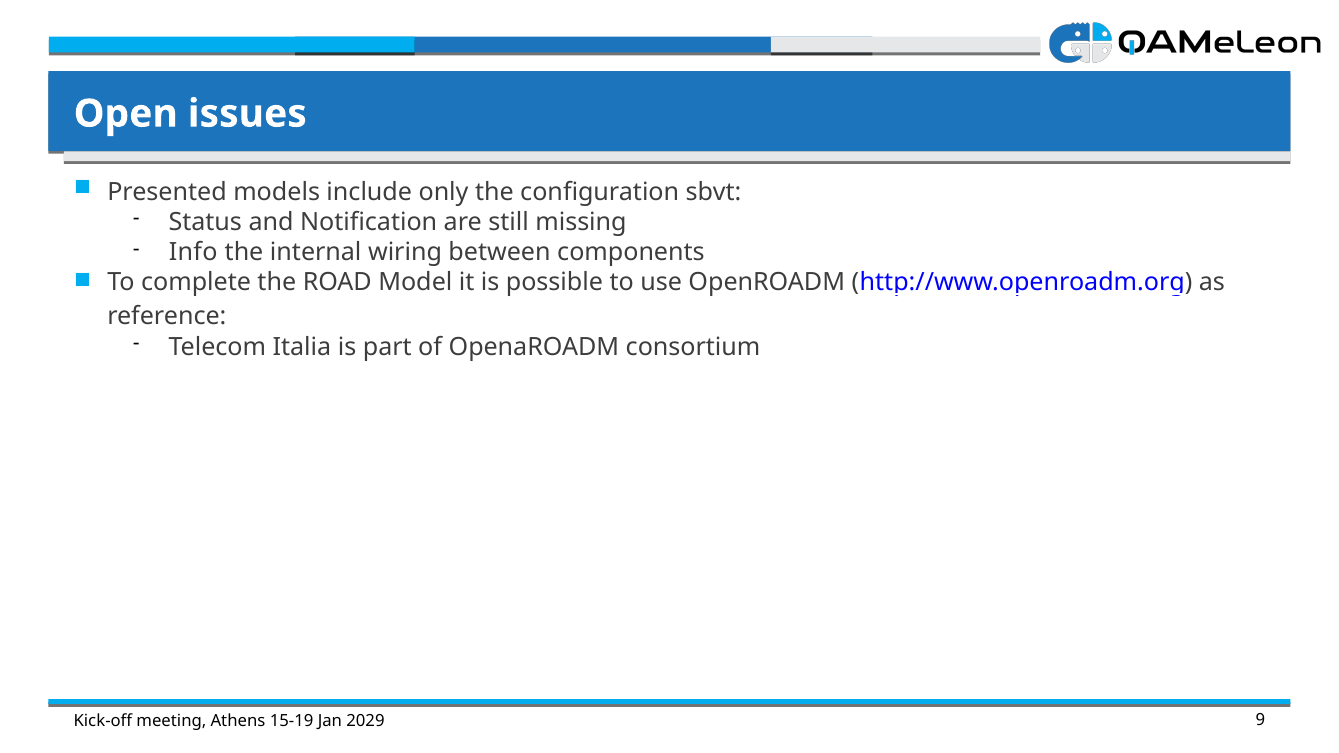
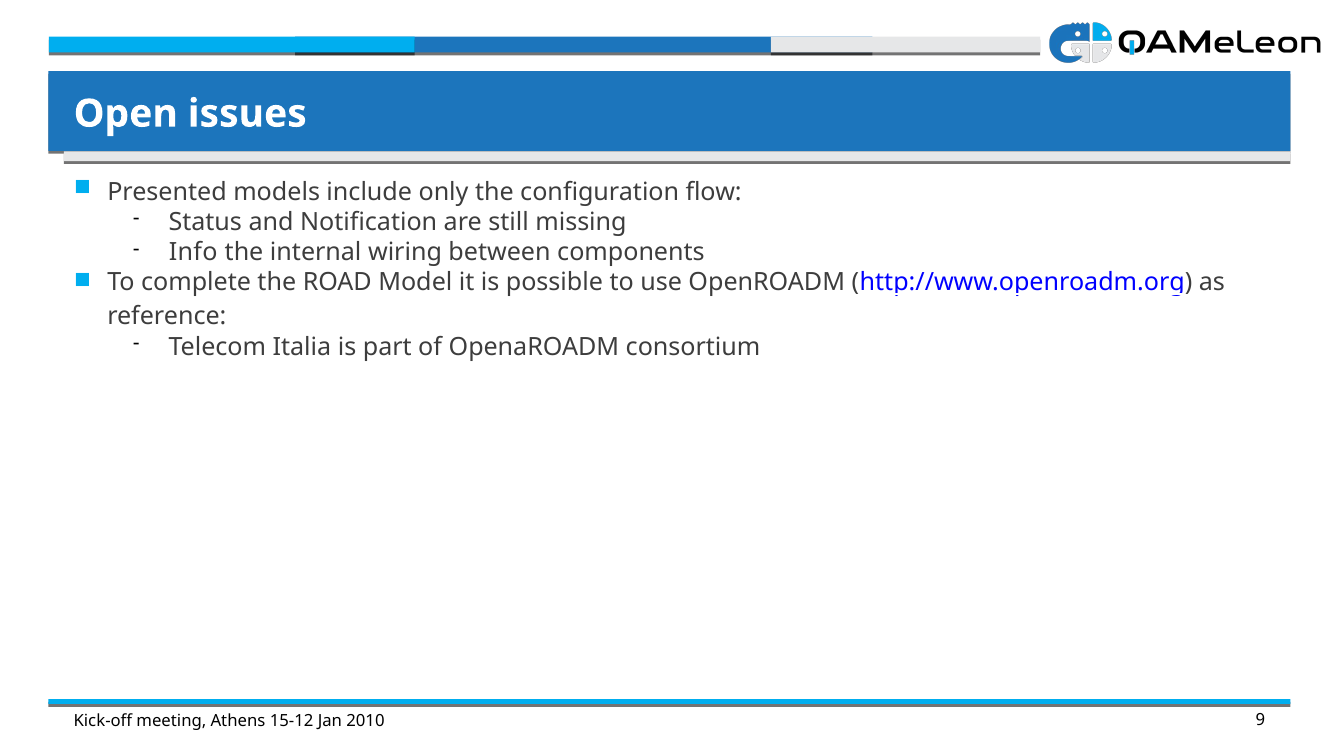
sbvt: sbvt -> flow
15-19: 15-19 -> 15-12
2029: 2029 -> 2010
